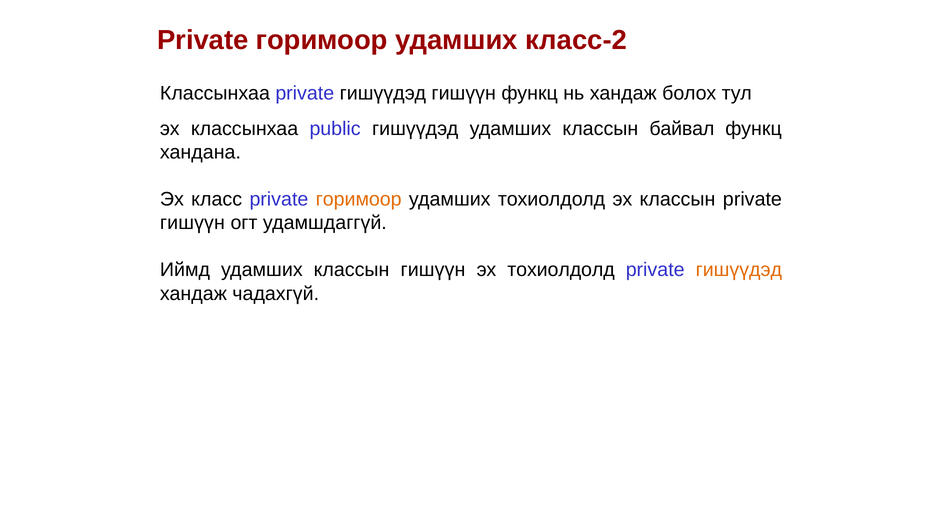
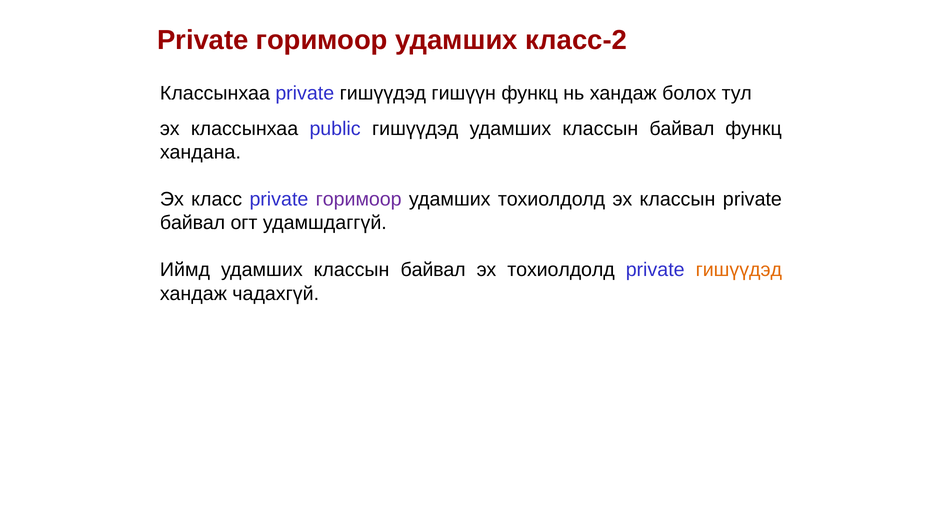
горимоор at (359, 199) colour: orange -> purple
гишүүн at (192, 223): гишүүн -> байвал
Иймд удамших классын гишүүн: гишүүн -> байвал
